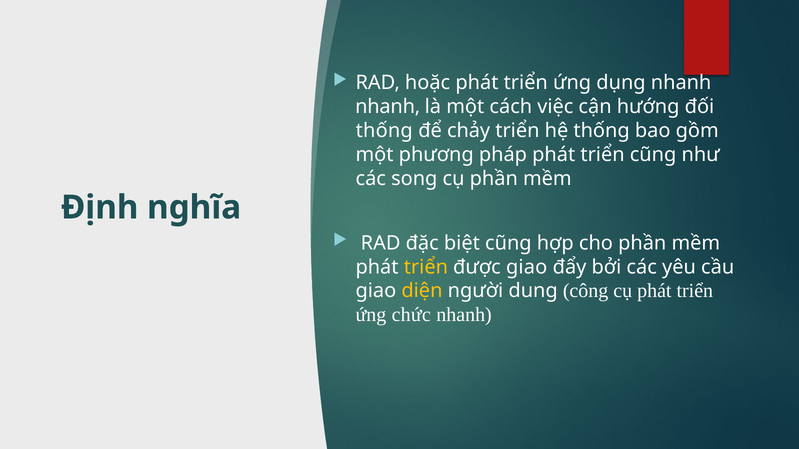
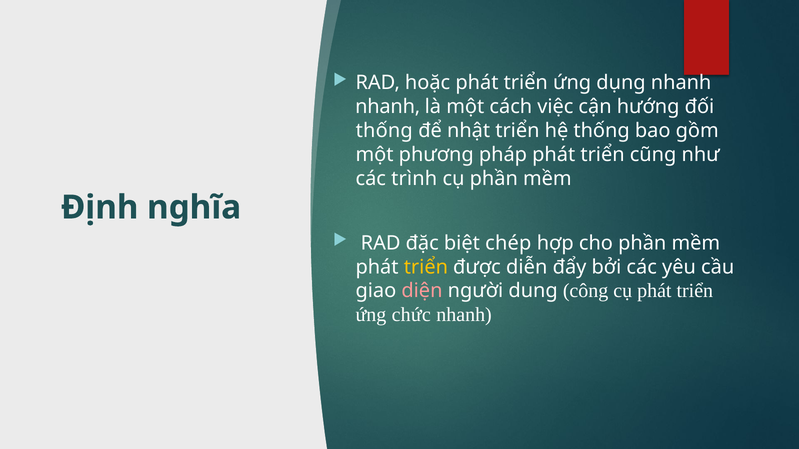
chảy: chảy -> nhật
song: song -> trình
biệt cũng: cũng -> chép
được giao: giao -> diễn
diện colour: yellow -> pink
